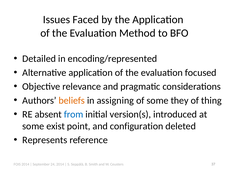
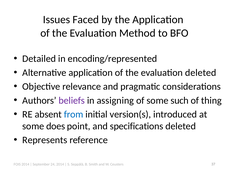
evaluation focused: focused -> deleted
beliefs colour: orange -> purple
they: they -> such
exist: exist -> does
configuration: configuration -> specifications
